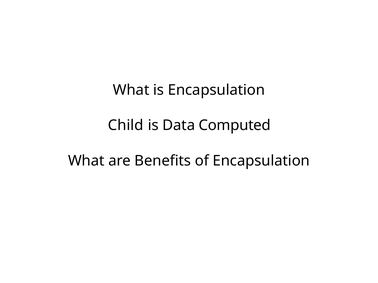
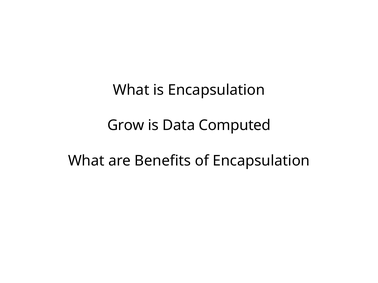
Child: Child -> Grow
